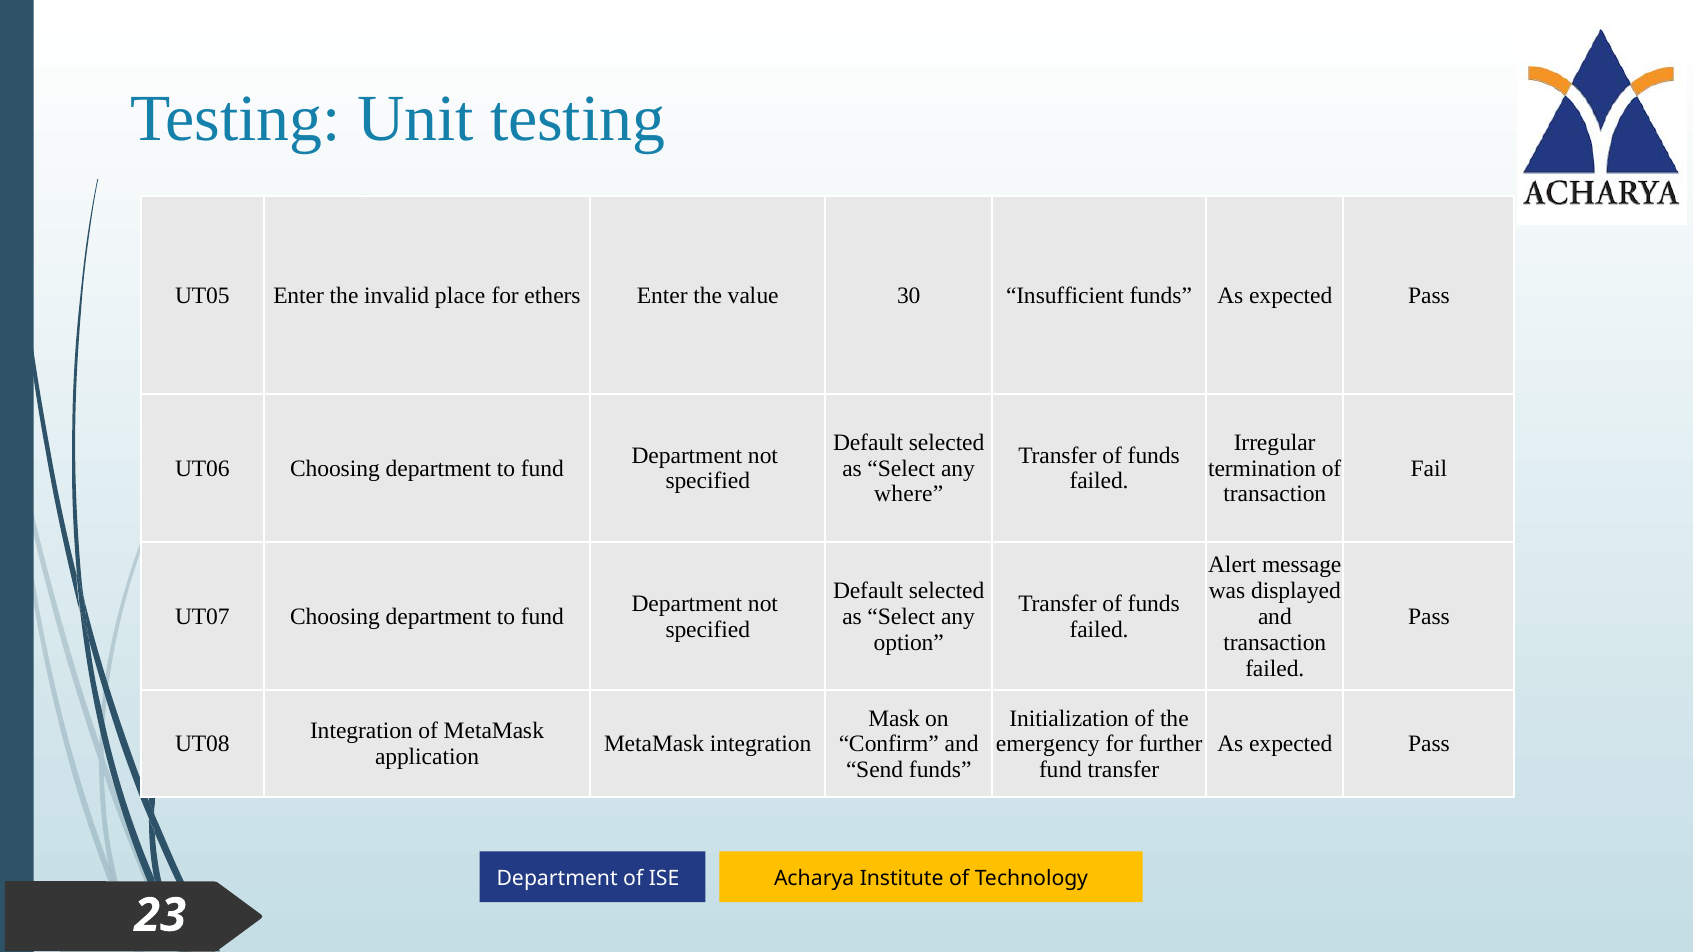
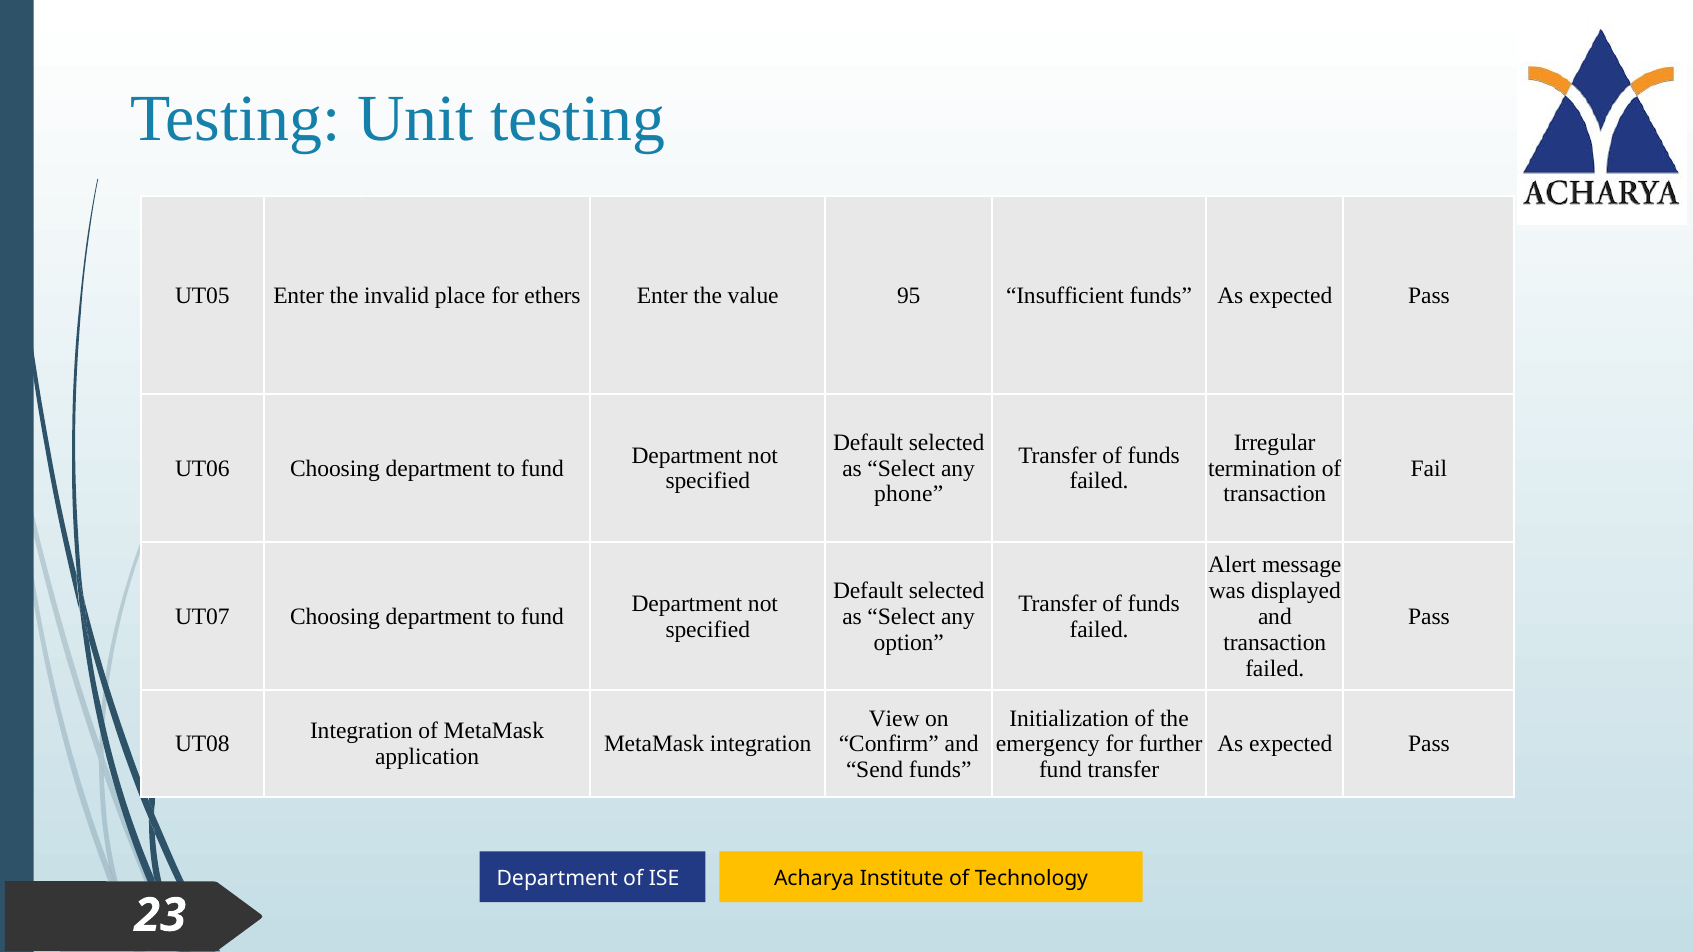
30: 30 -> 95
where: where -> phone
Mask: Mask -> View
